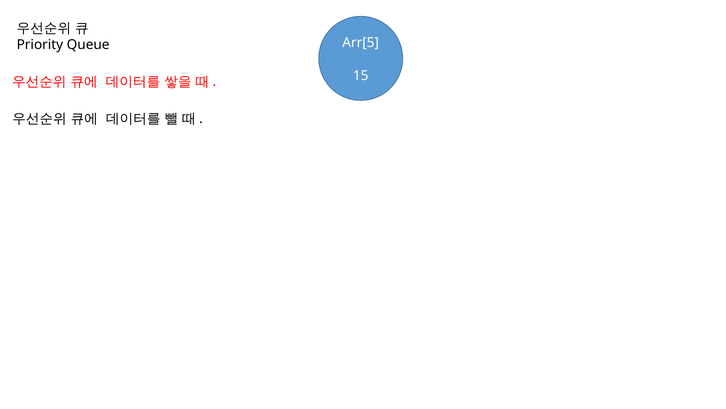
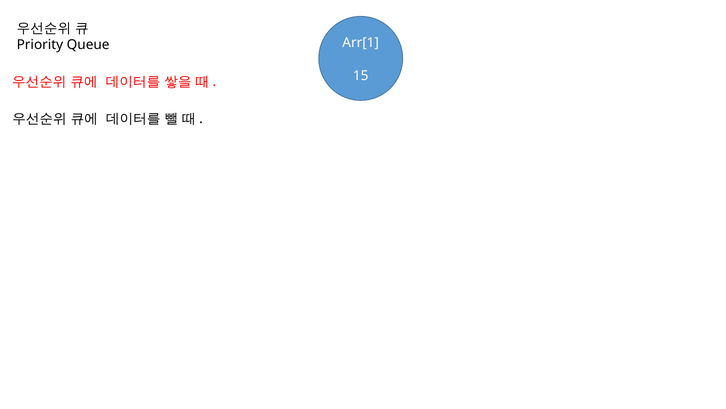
Arr[5: Arr[5 -> Arr[1
